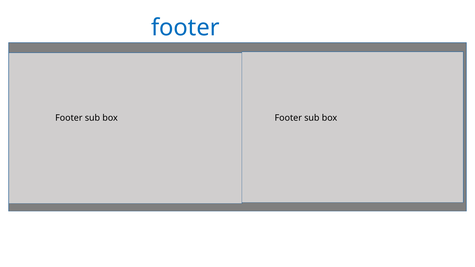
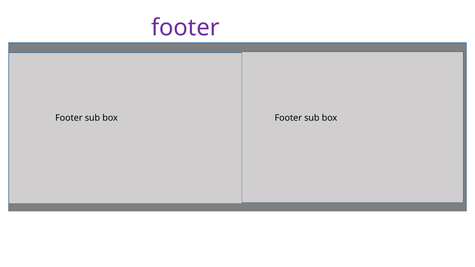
footer at (185, 28) colour: blue -> purple
